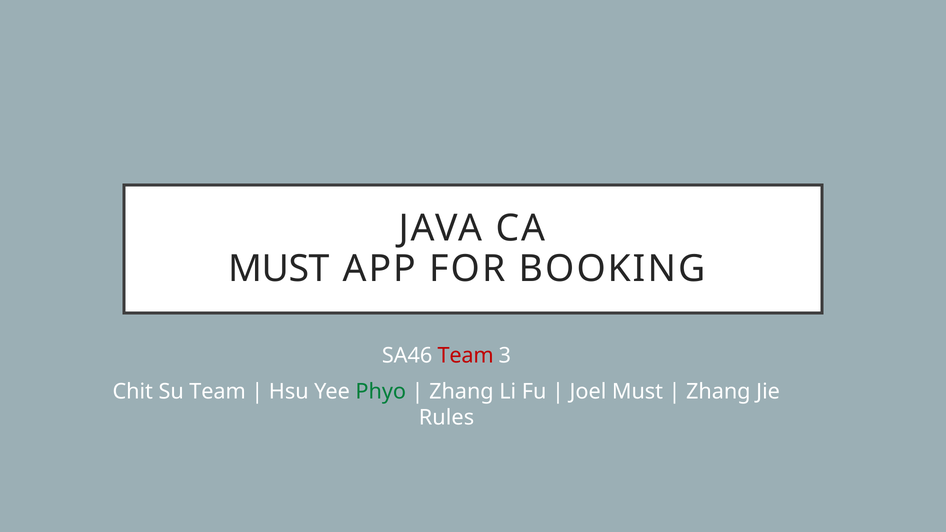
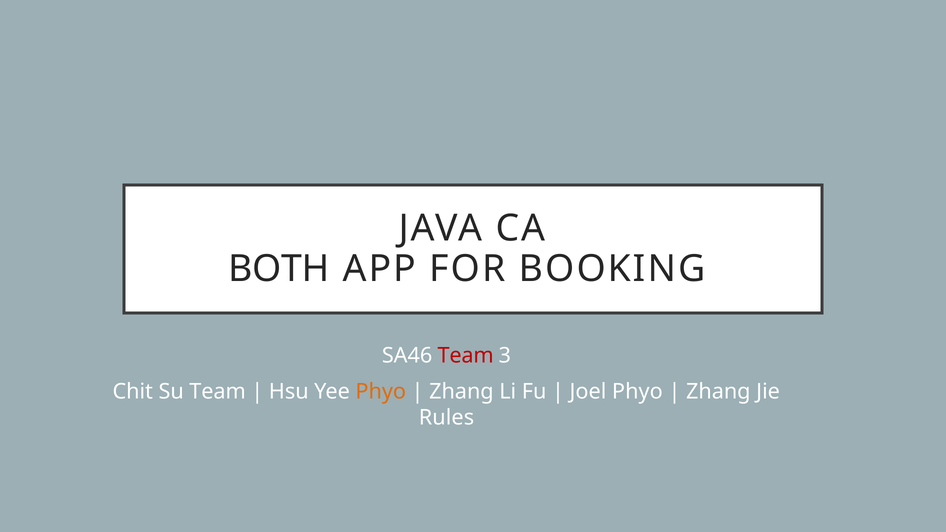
MUST at (279, 269): MUST -> BOTH
Phyo at (381, 392) colour: green -> orange
Joel Must: Must -> Phyo
